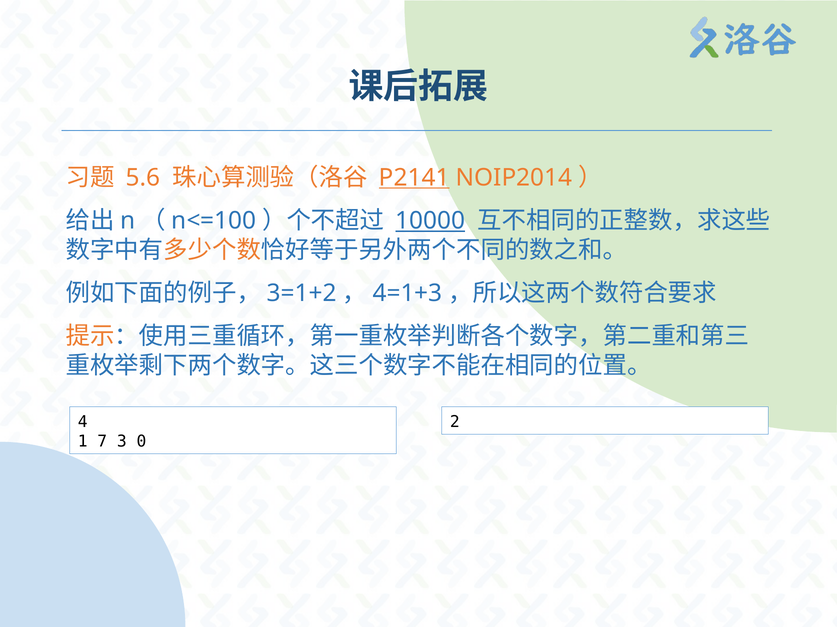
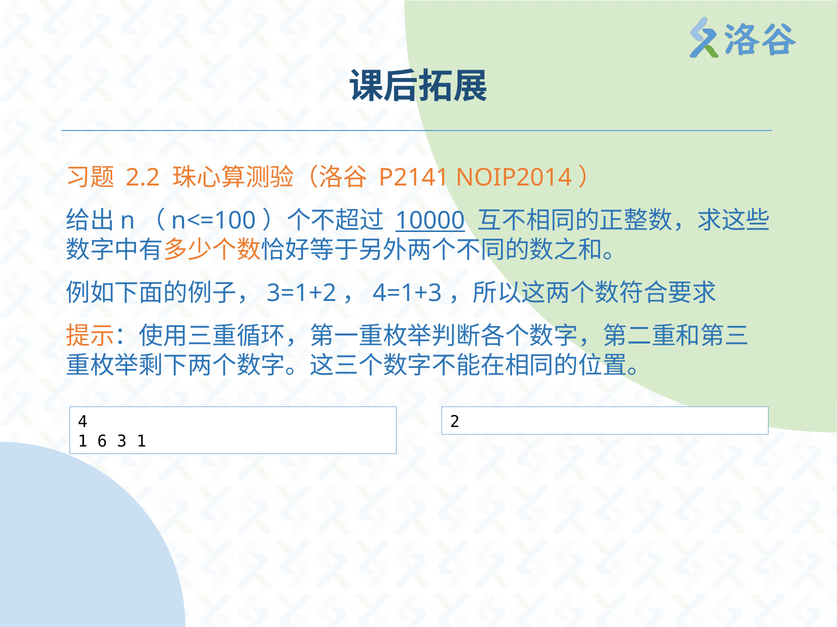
5.6: 5.6 -> 2.2
P2141 underline: present -> none
7: 7 -> 6
3 0: 0 -> 1
